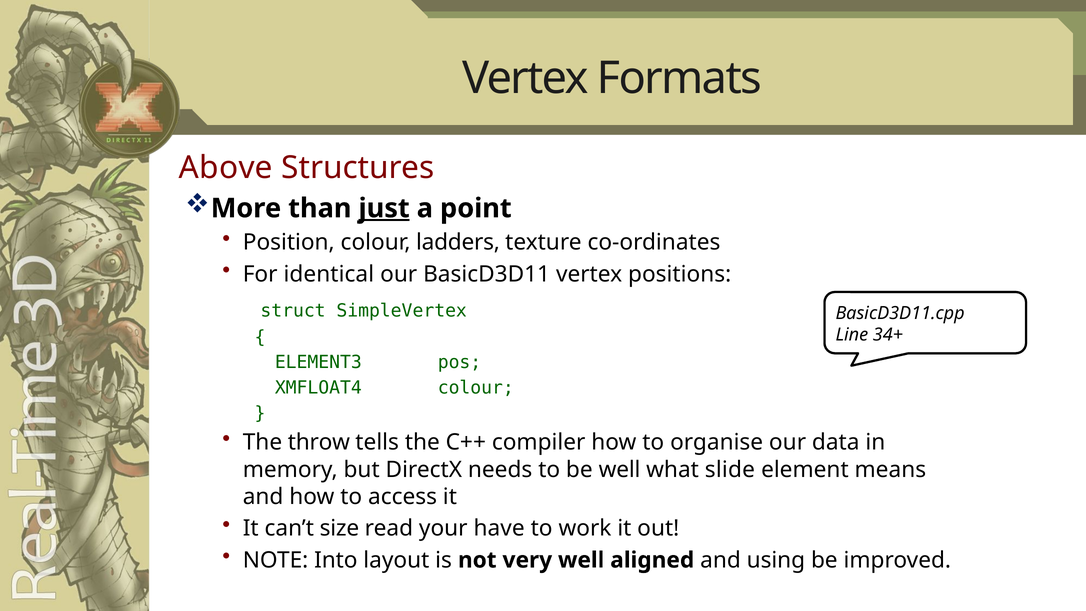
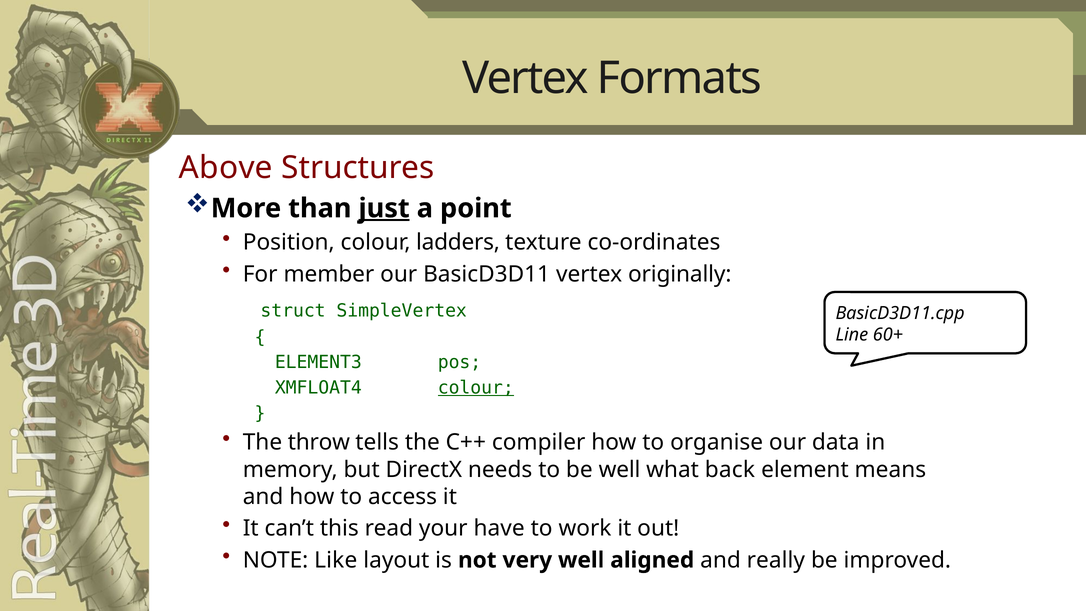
identical: identical -> member
positions: positions -> originally
34+: 34+ -> 60+
colour at (476, 388) underline: none -> present
slide: slide -> back
size: size -> this
Into: Into -> Like
using: using -> really
